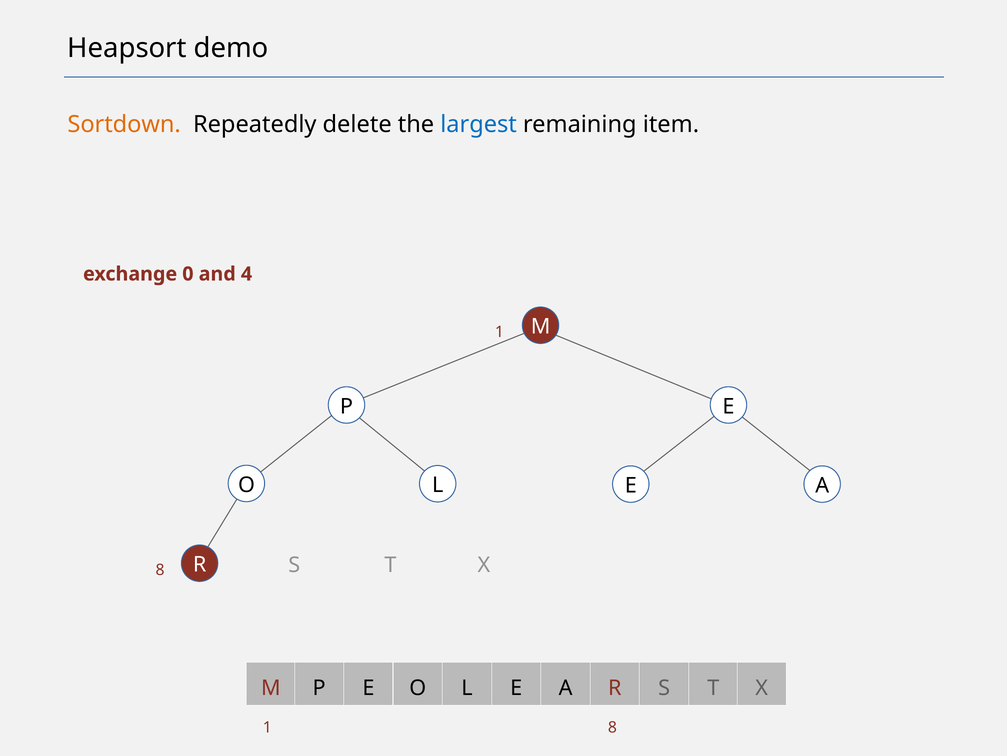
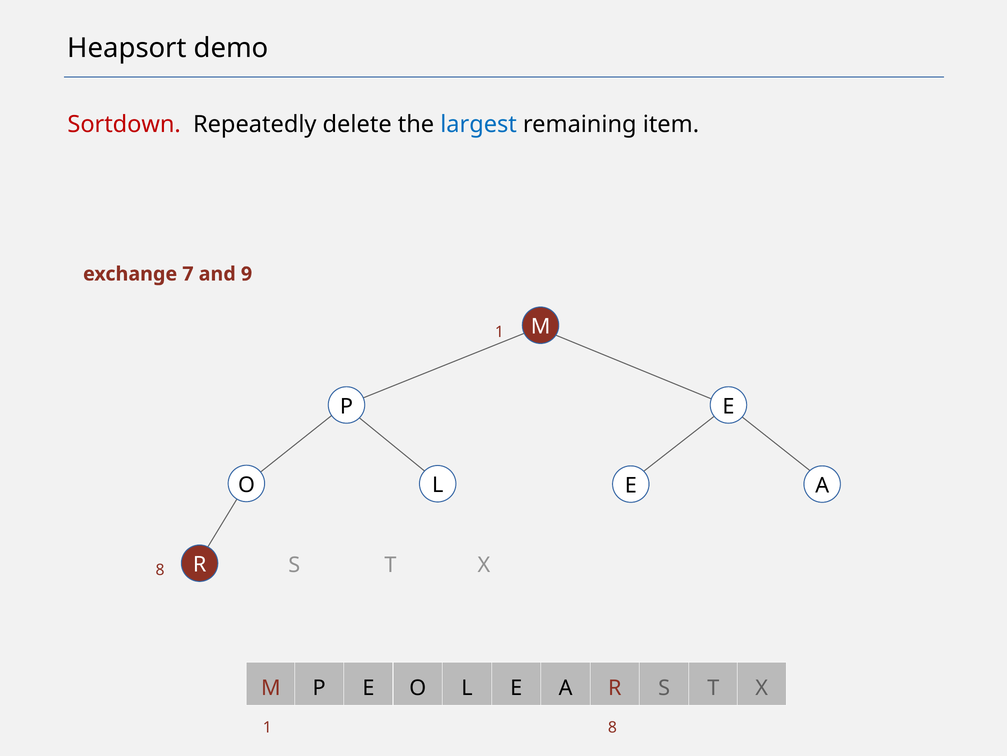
Sortdown colour: orange -> red
0: 0 -> 7
4: 4 -> 9
